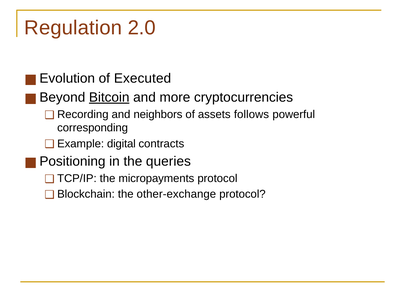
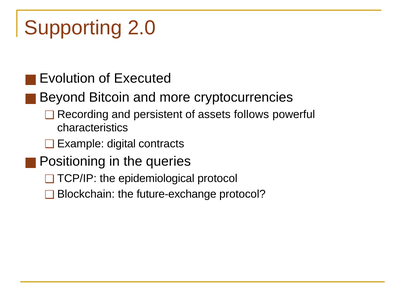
Regulation: Regulation -> Supporting
Bitcoin underline: present -> none
neighbors: neighbors -> persistent
corresponding: corresponding -> characteristics
micropayments: micropayments -> epidemiological
other-exchange: other-exchange -> future-exchange
